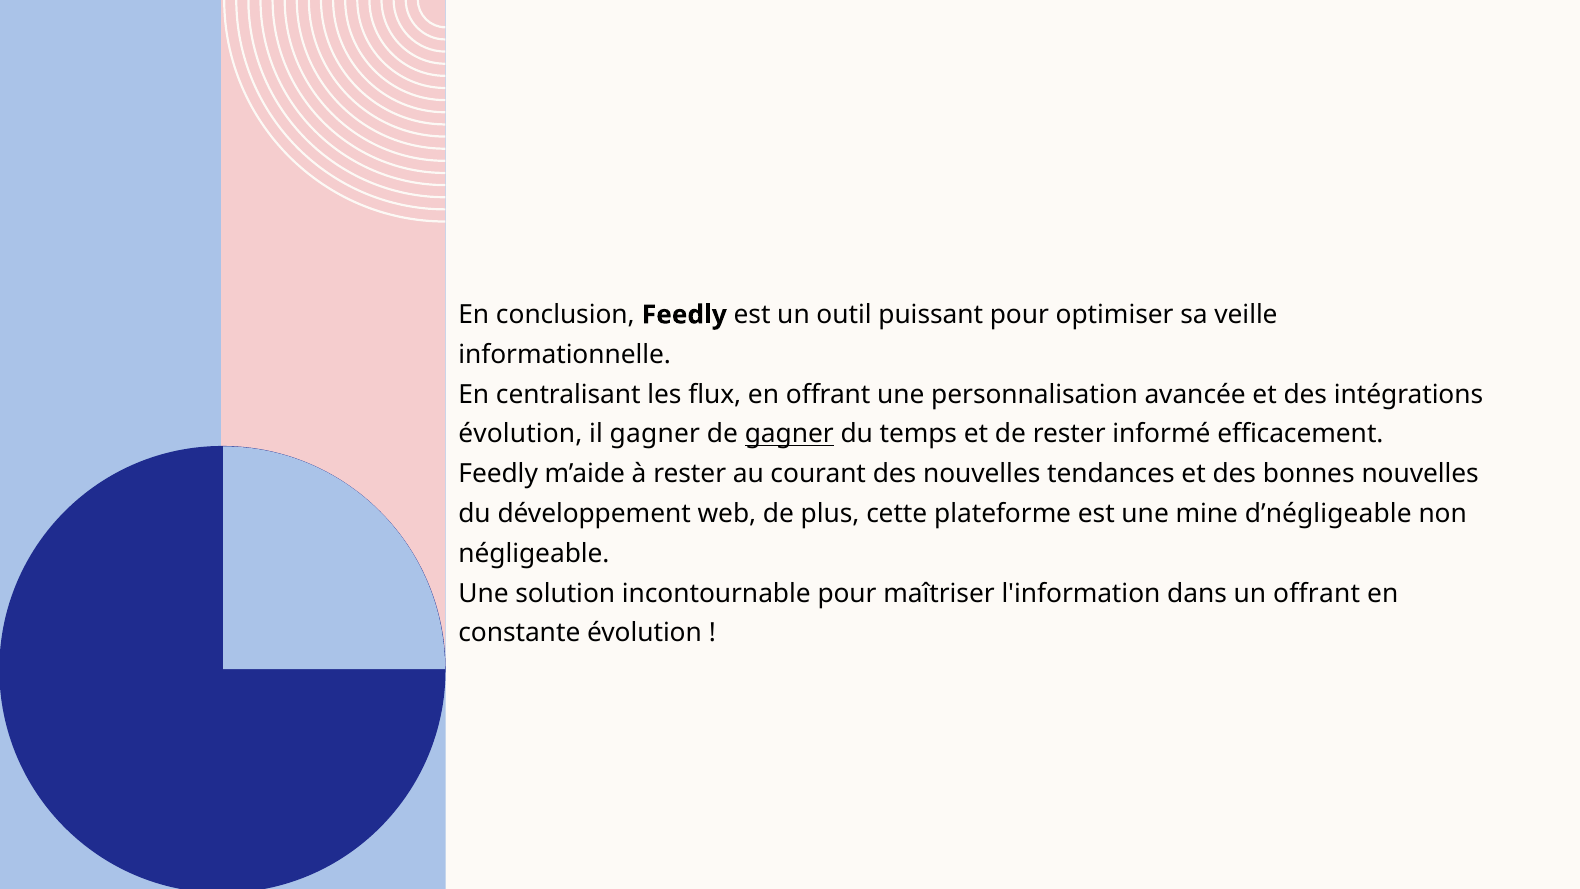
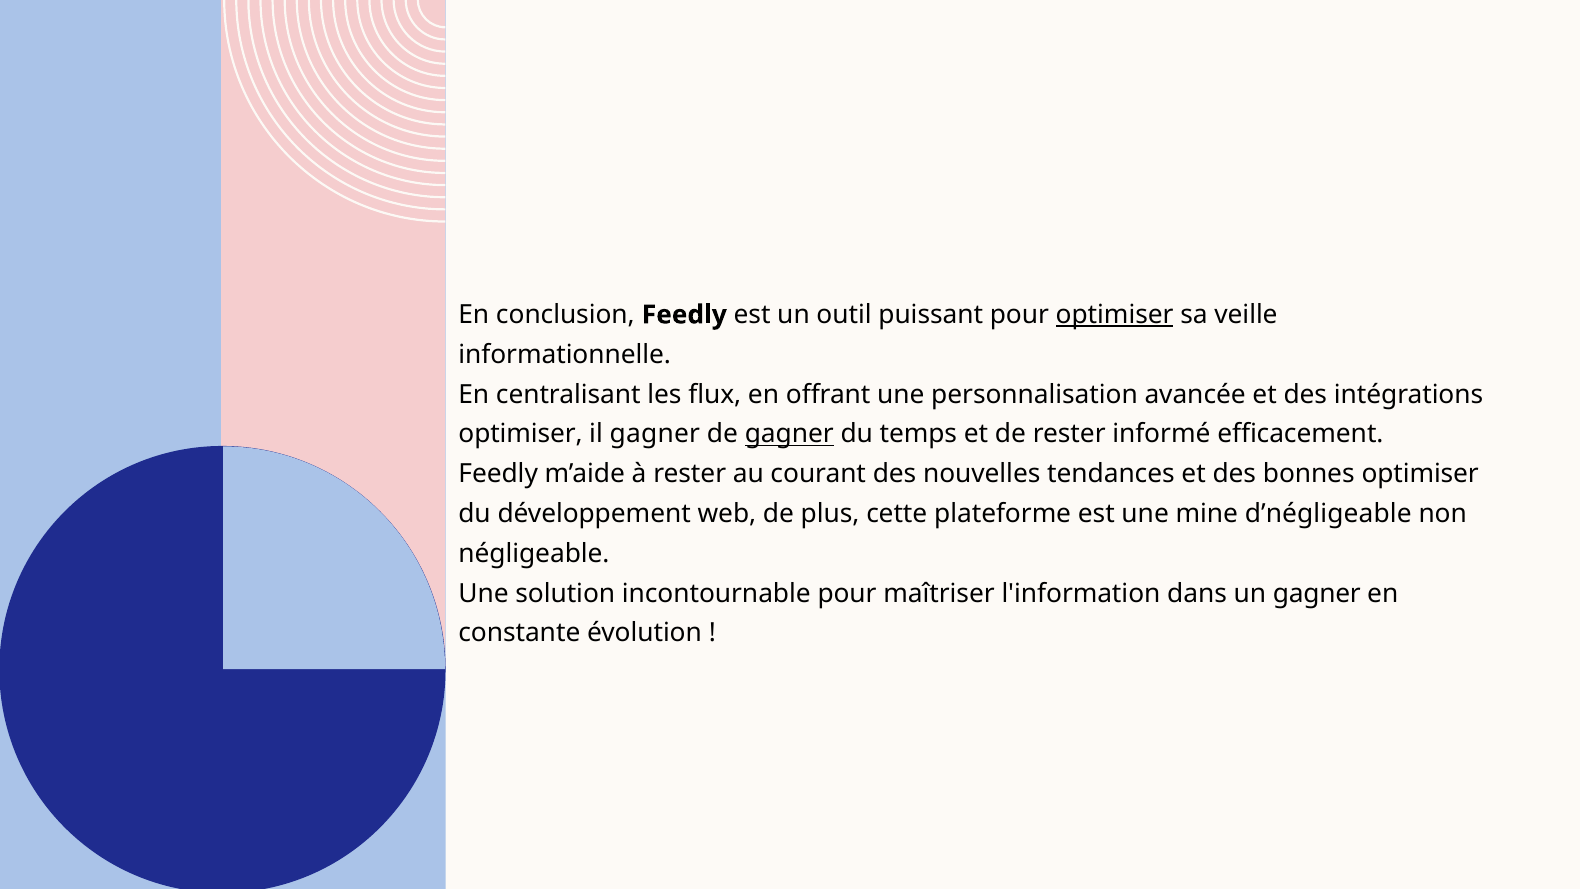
optimiser at (1115, 315) underline: none -> present
évolution at (520, 434): évolution -> optimiser
bonnes nouvelles: nouvelles -> optimiser
un offrant: offrant -> gagner
